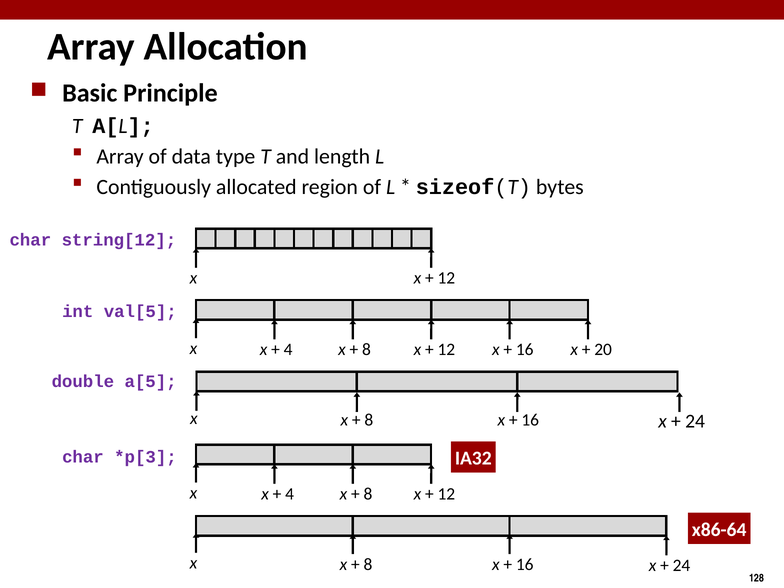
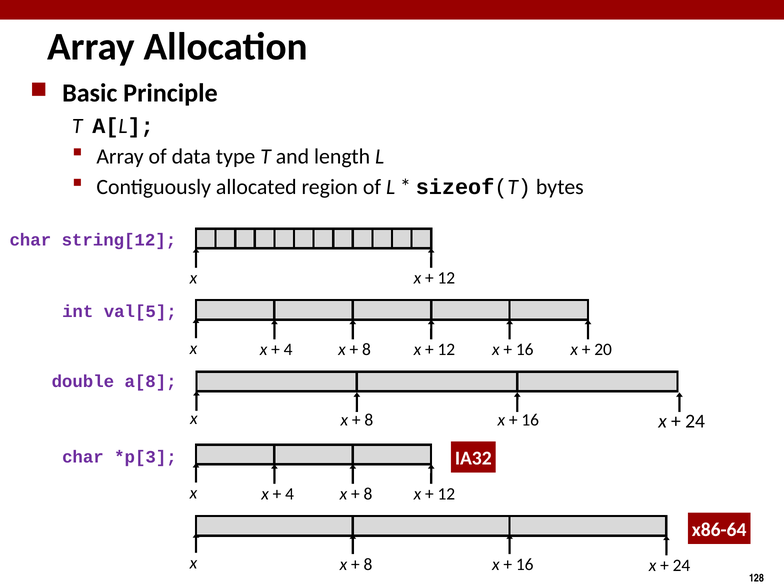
a[5: a[5 -> a[8
